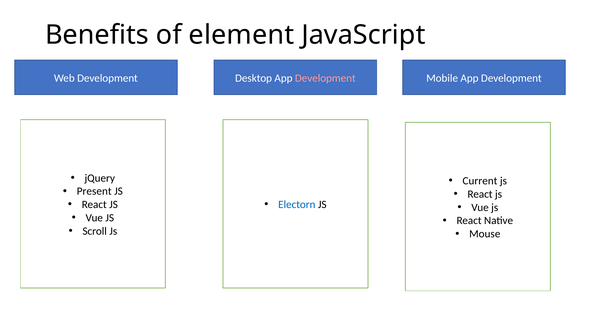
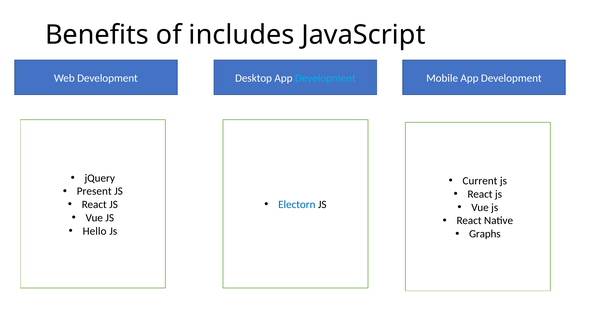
element: element -> includes
Development at (325, 78) colour: pink -> light blue
Scroll: Scroll -> Hello
Mouse: Mouse -> Graphs
